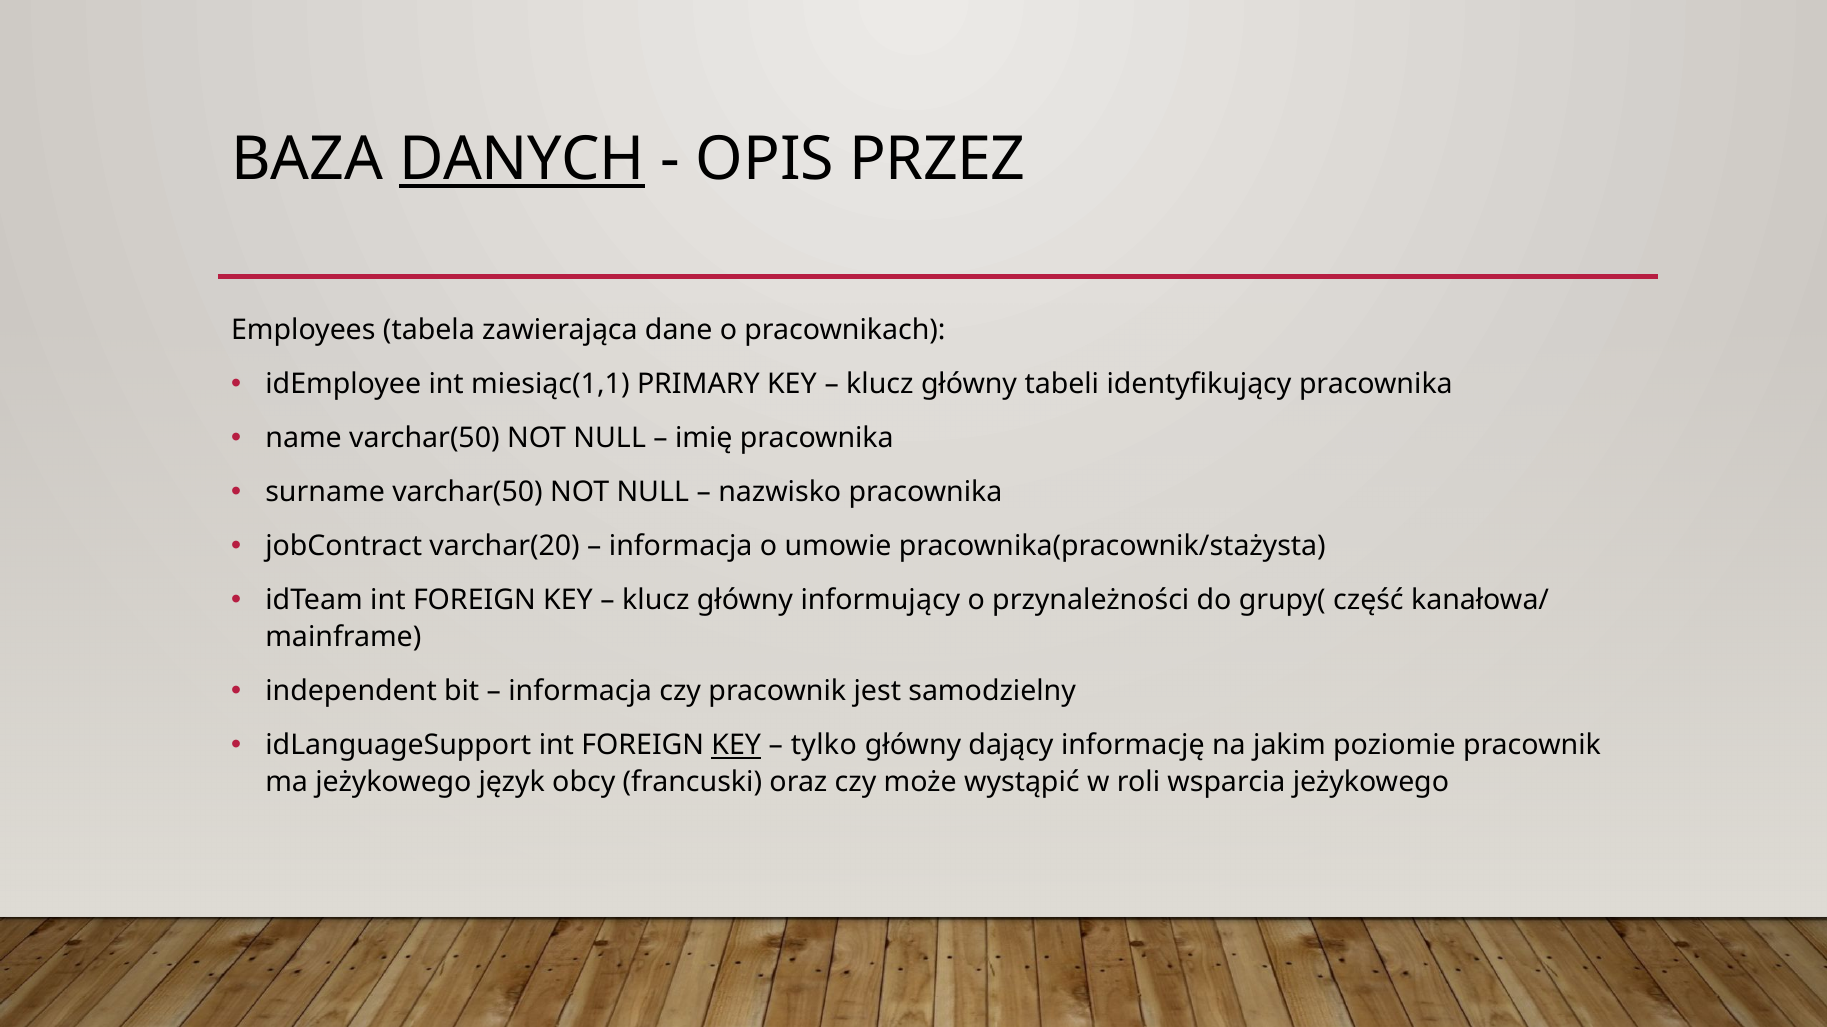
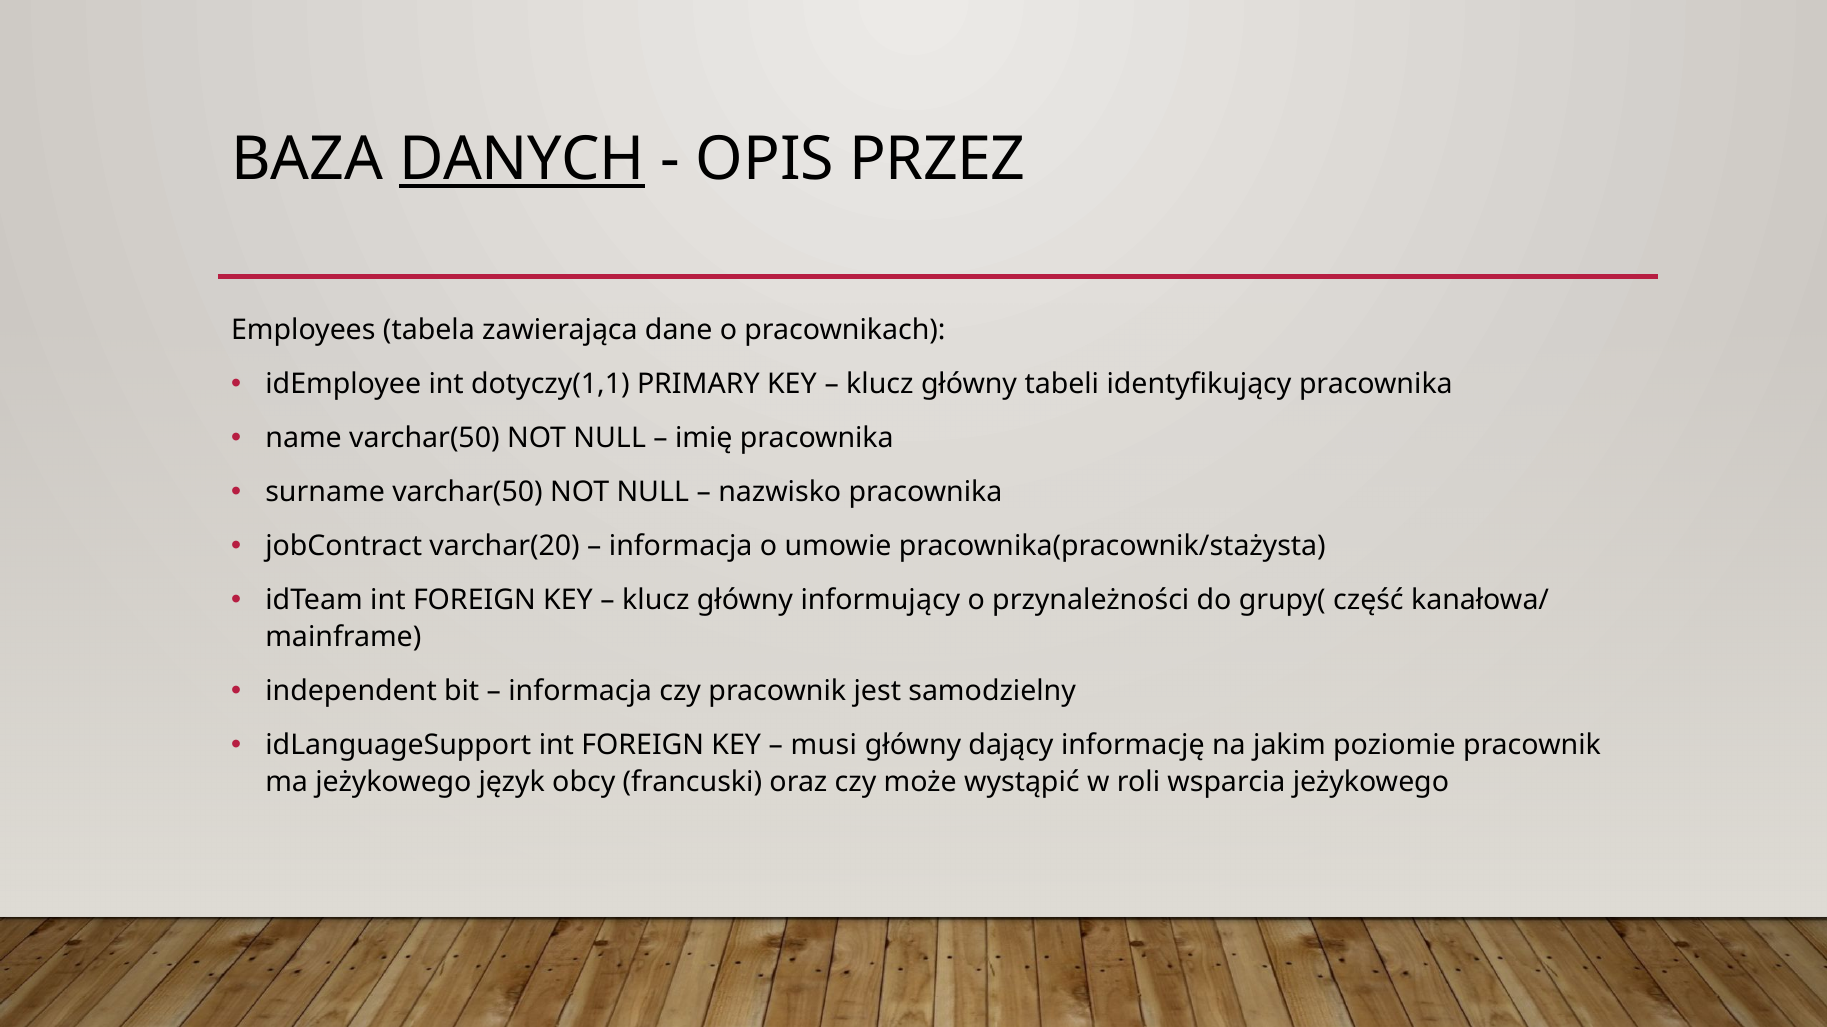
miesiąc(1,1: miesiąc(1,1 -> dotyczy(1,1
KEY at (736, 746) underline: present -> none
tylko: tylko -> musi
